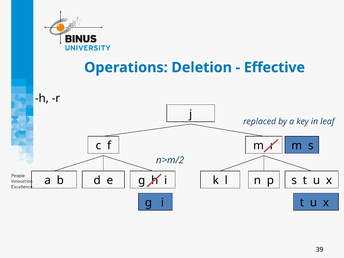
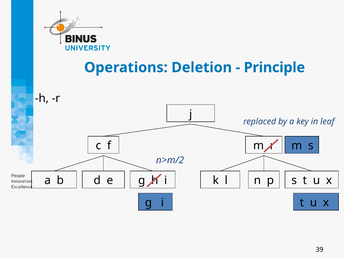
Effective: Effective -> Principle
